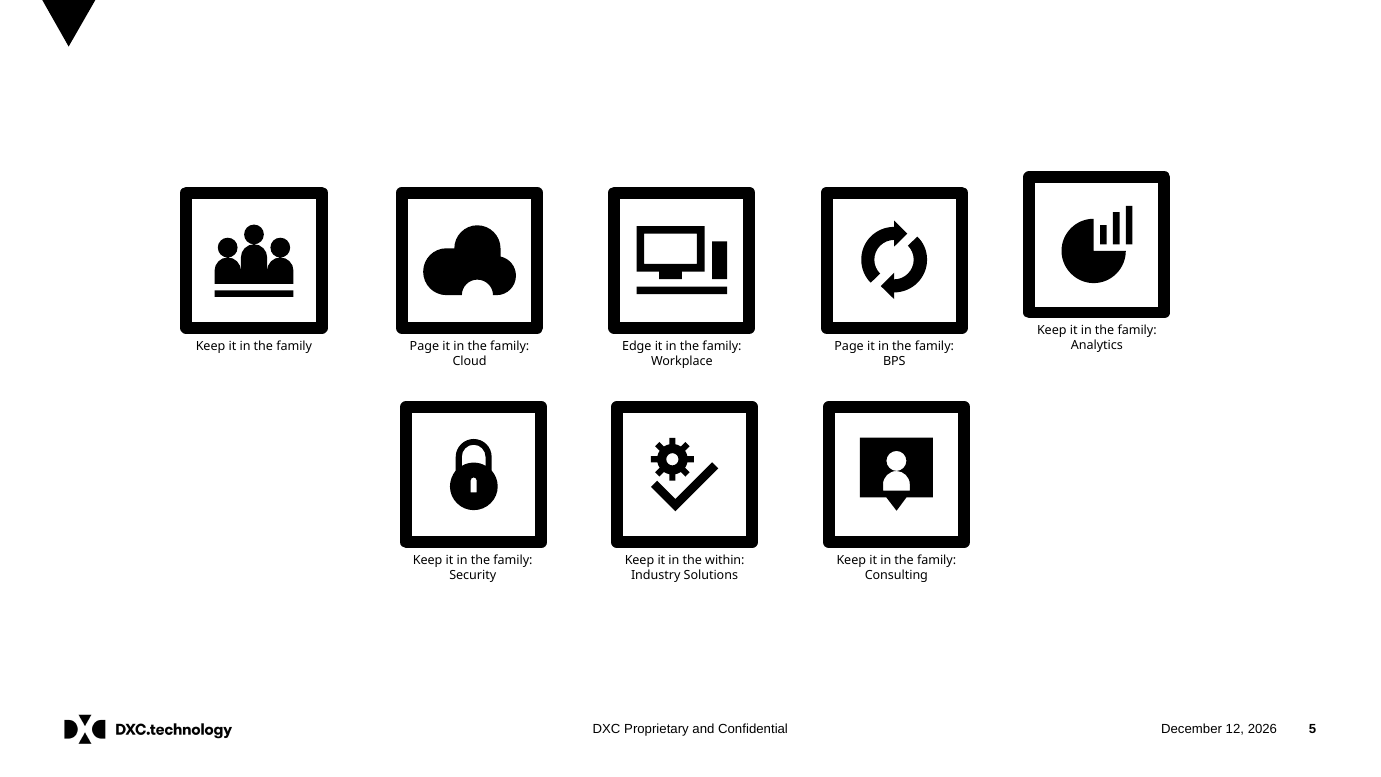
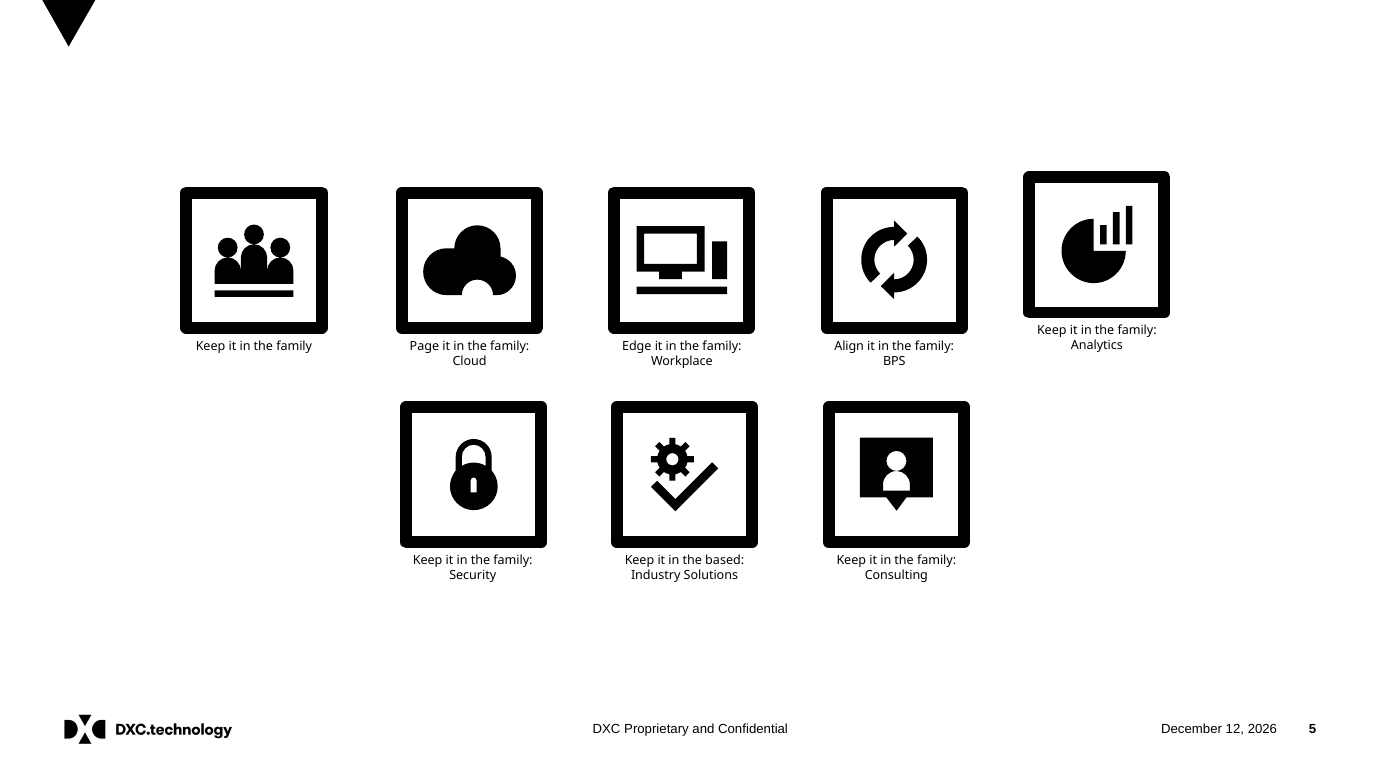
Page at (849, 346): Page -> Align
within: within -> based
